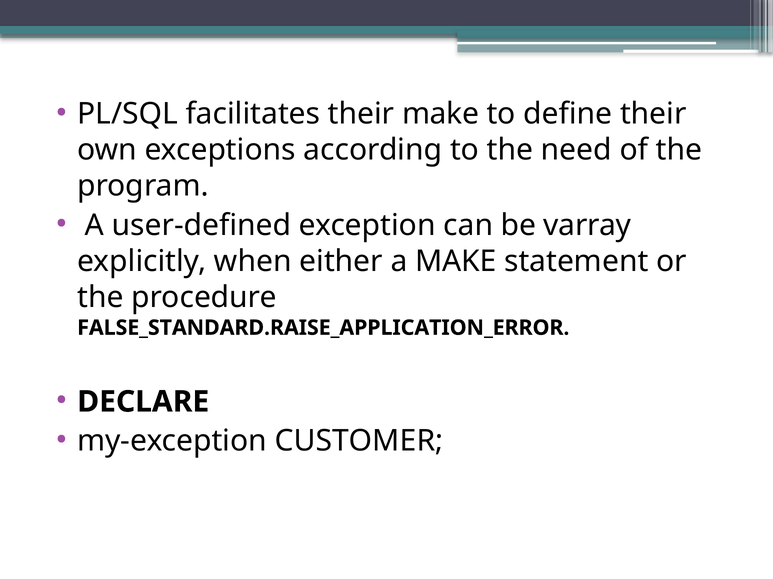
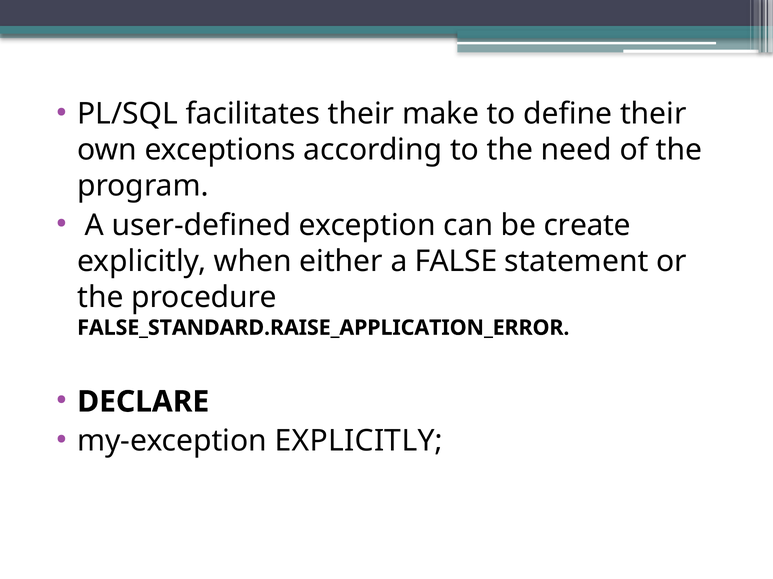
varray: varray -> create
a MAKE: MAKE -> FALSE
my-exception CUSTOMER: CUSTOMER -> EXPLICITLY
